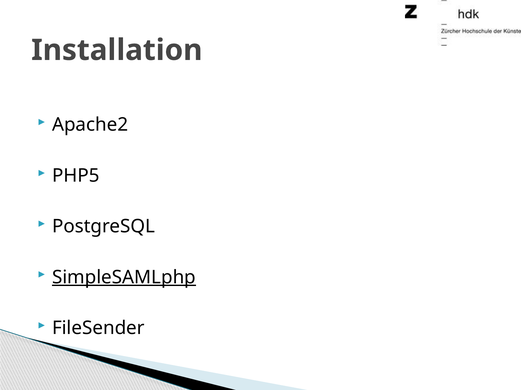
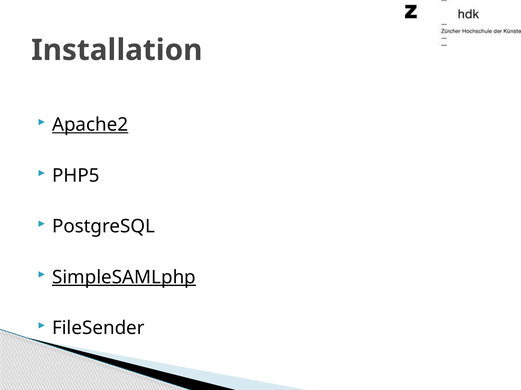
Apache2 underline: none -> present
